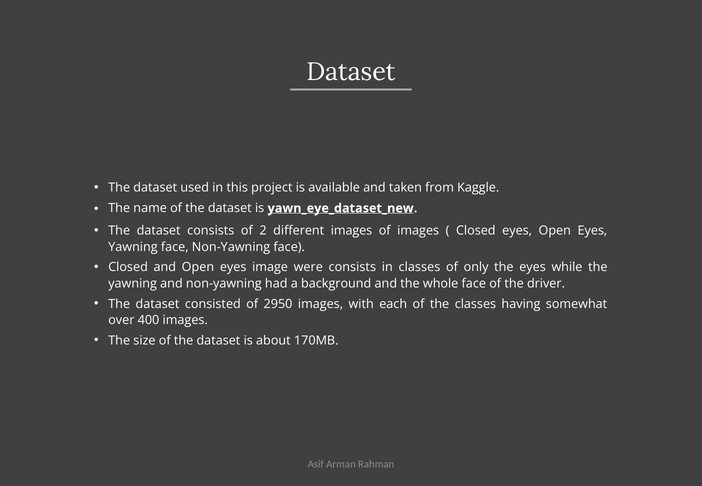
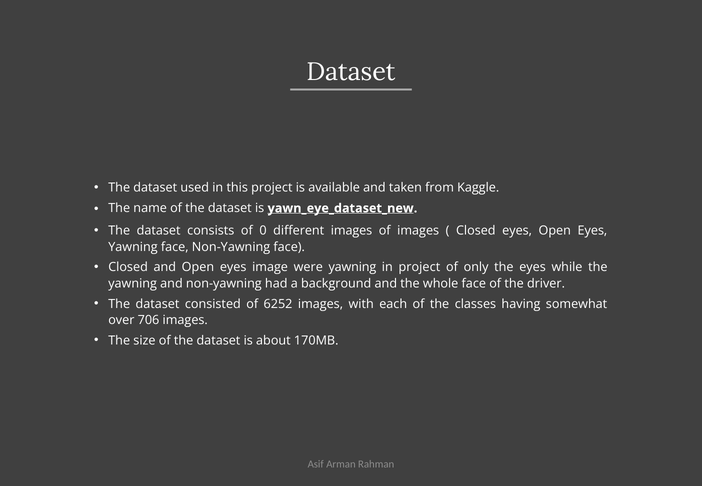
2: 2 -> 0
were consists: consists -> yawning
in classes: classes -> project
2950: 2950 -> 6252
400: 400 -> 706
